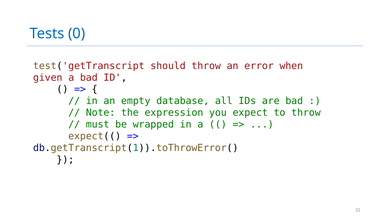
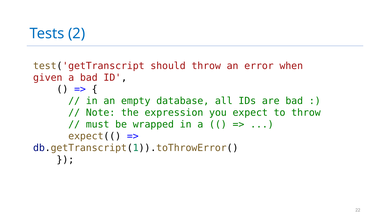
0: 0 -> 2
